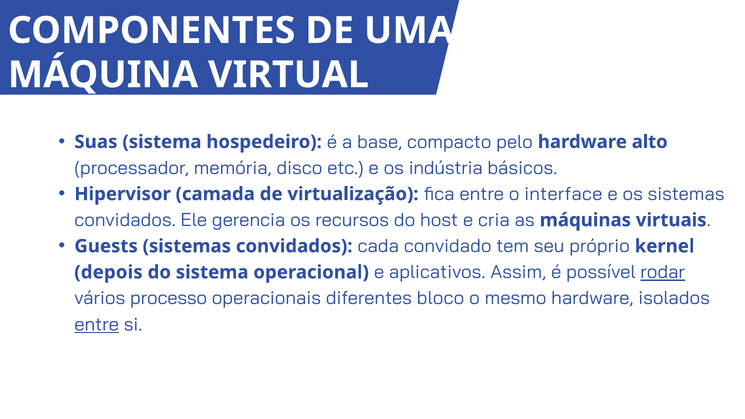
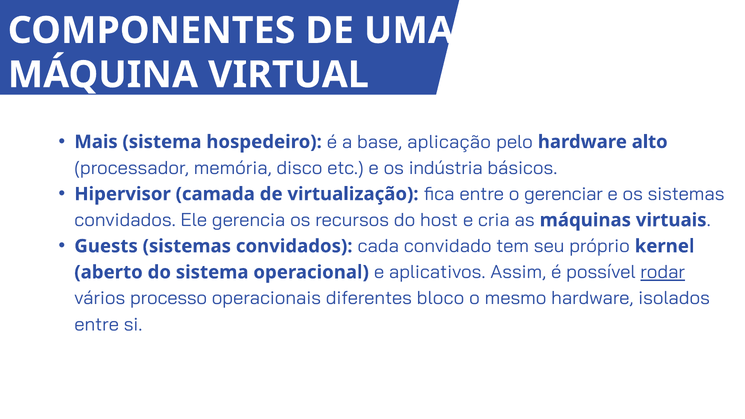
Suas: Suas -> Mais
compacto: compacto -> aplicação
interface: interface -> gerenciar
depois: depois -> aberto
entre at (97, 324) underline: present -> none
